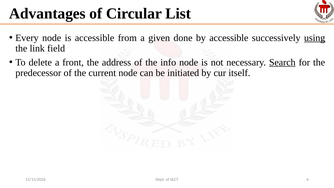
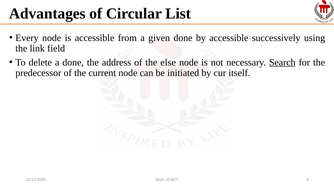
using underline: present -> none
a front: front -> done
info: info -> else
